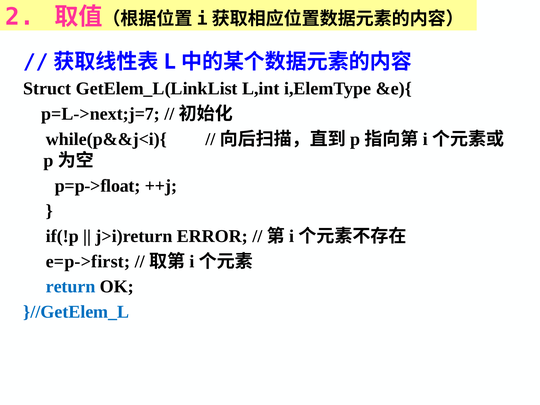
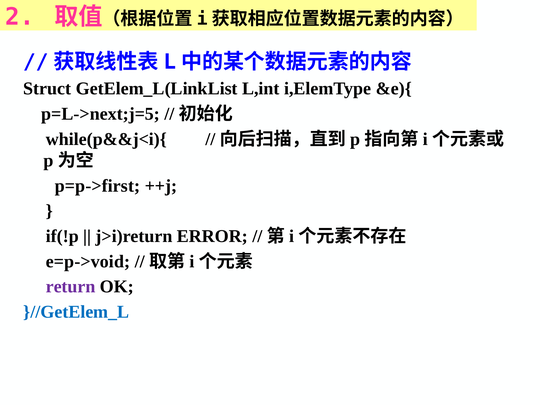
p=L->next;j=7: p=L->next;j=7 -> p=L->next;j=5
p=p->float: p=p->float -> p=p->first
e=p->first: e=p->first -> e=p->void
return colour: blue -> purple
